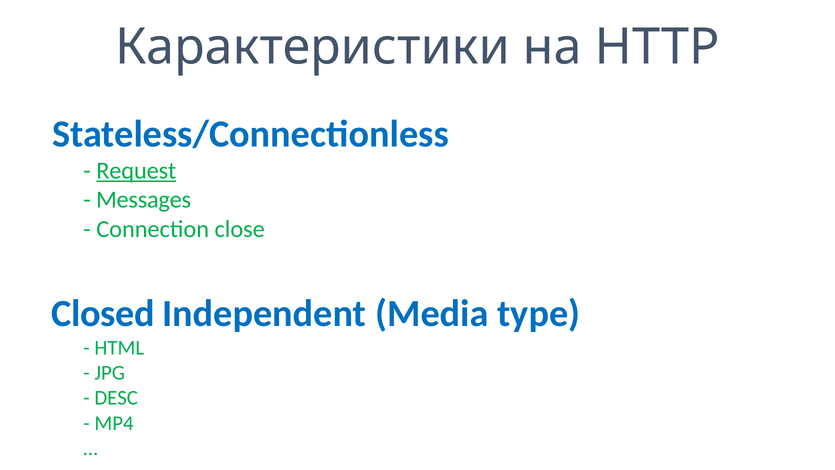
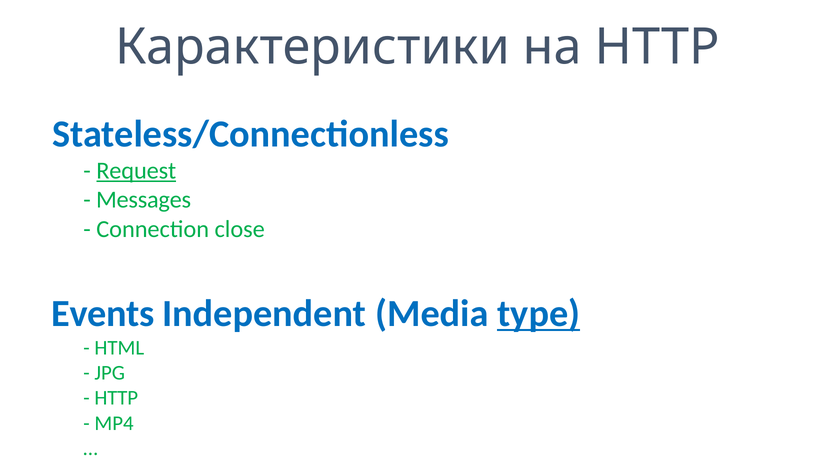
Closed: Closed -> Events
type underline: none -> present
DESC at (116, 398): DESC -> HTTP
